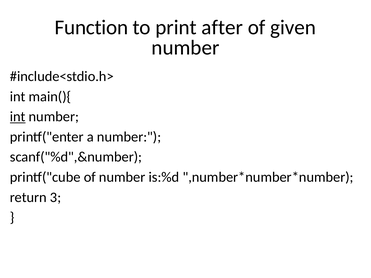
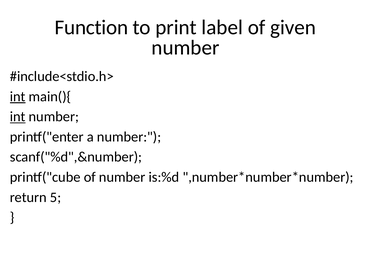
after: after -> label
int at (18, 97) underline: none -> present
3: 3 -> 5
